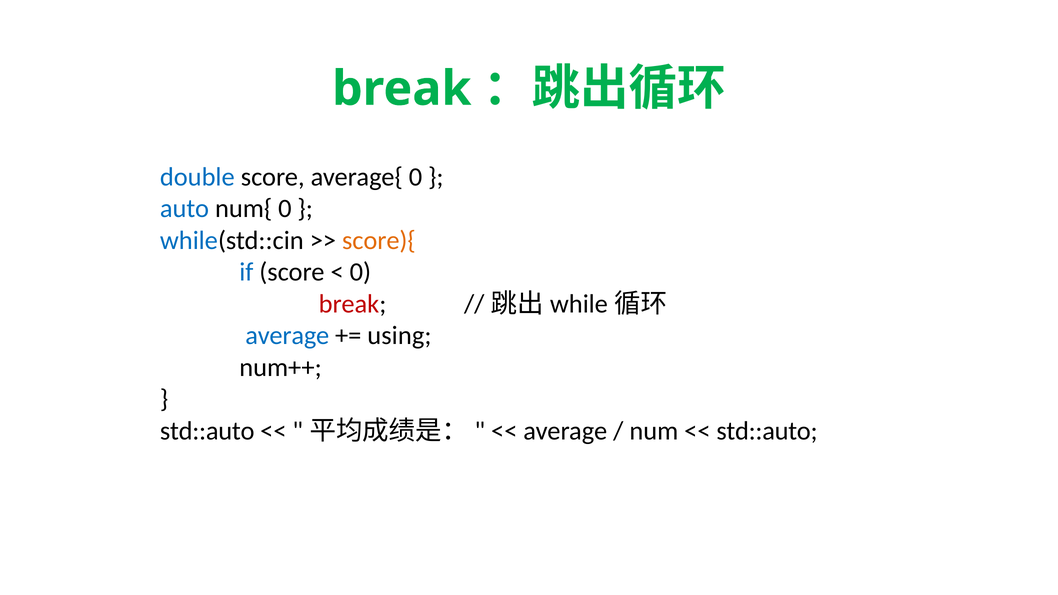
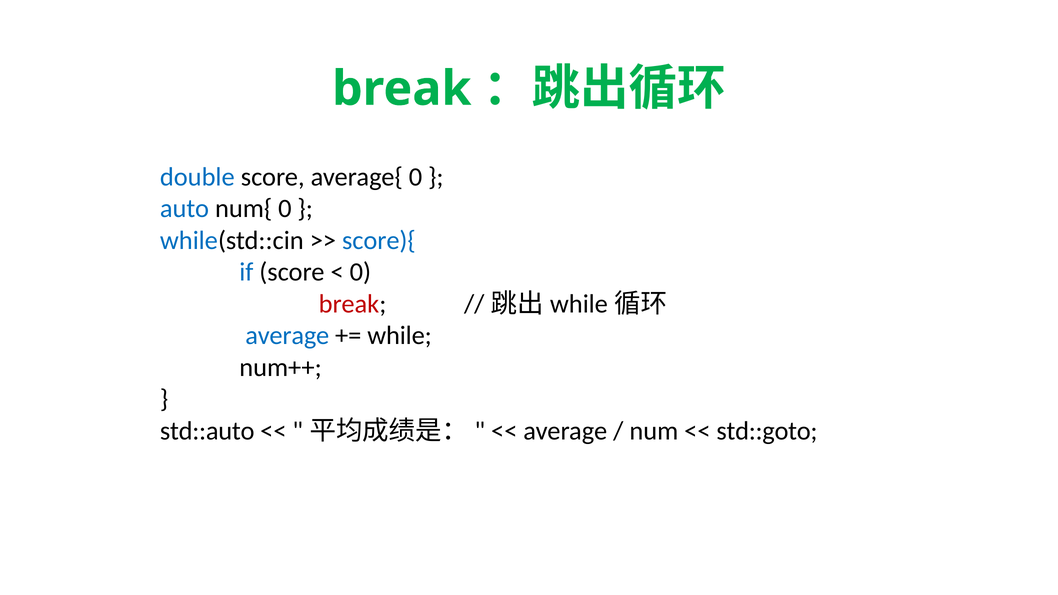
score){ colour: orange -> blue
using: using -> while
std::auto at (767, 431): std::auto -> std::goto
